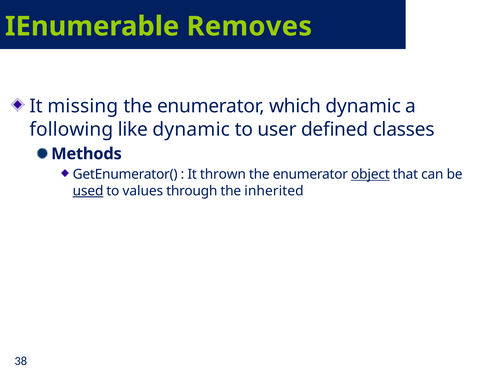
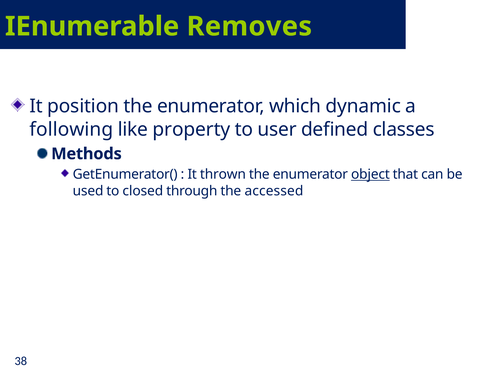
missing: missing -> position
like dynamic: dynamic -> property
used underline: present -> none
values: values -> closed
inherited: inherited -> accessed
